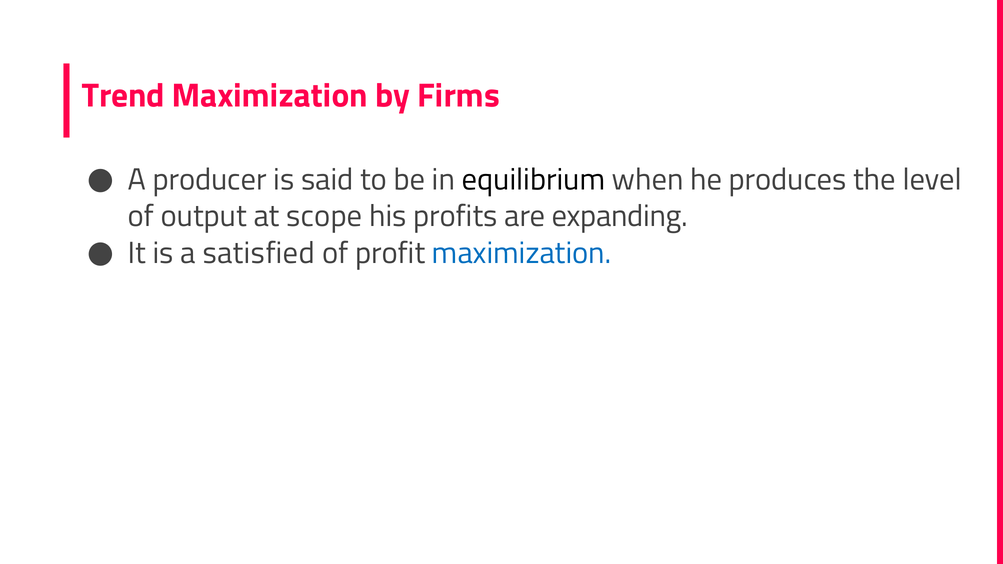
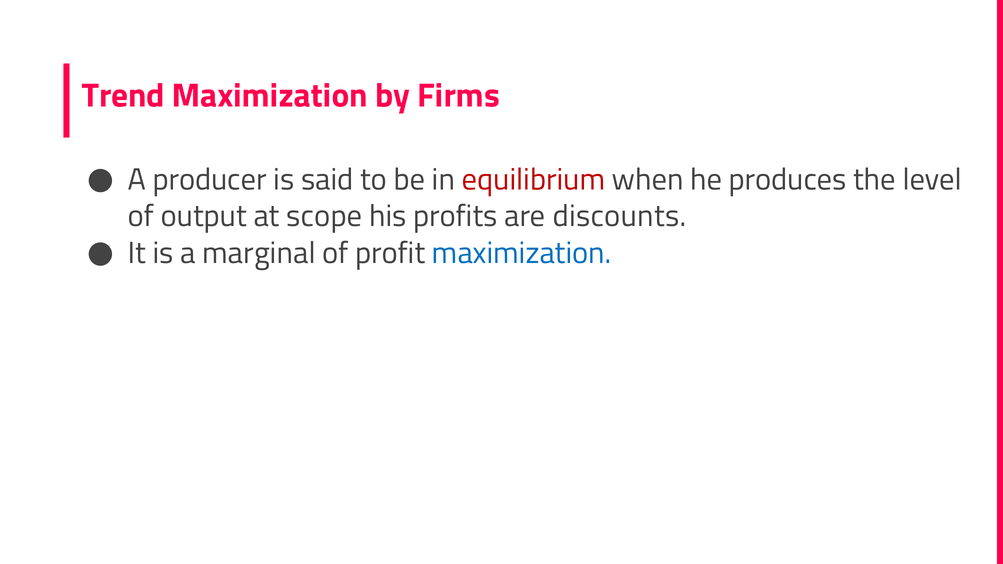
equilibrium colour: black -> red
expanding: expanding -> discounts
satisfied: satisfied -> marginal
